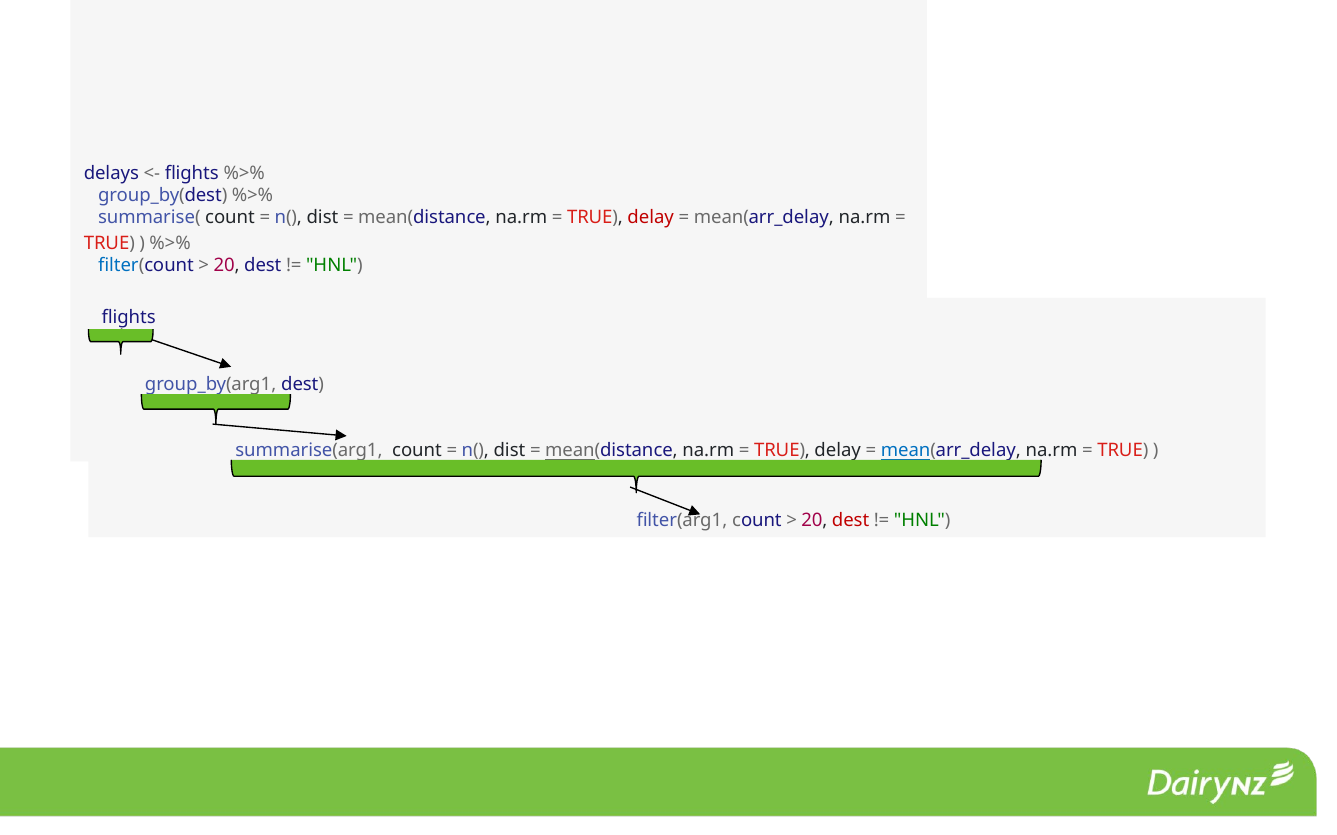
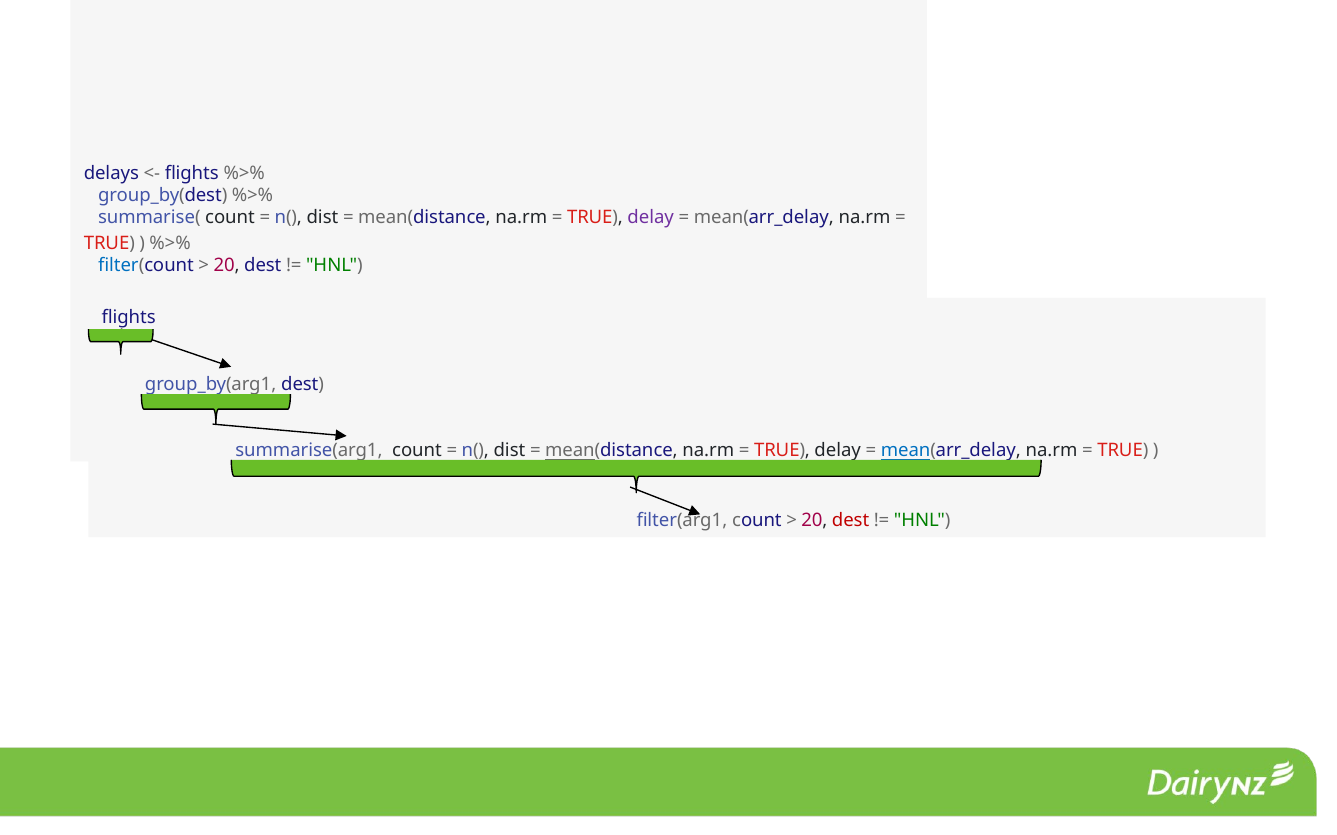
delay at (651, 218) colour: red -> purple
